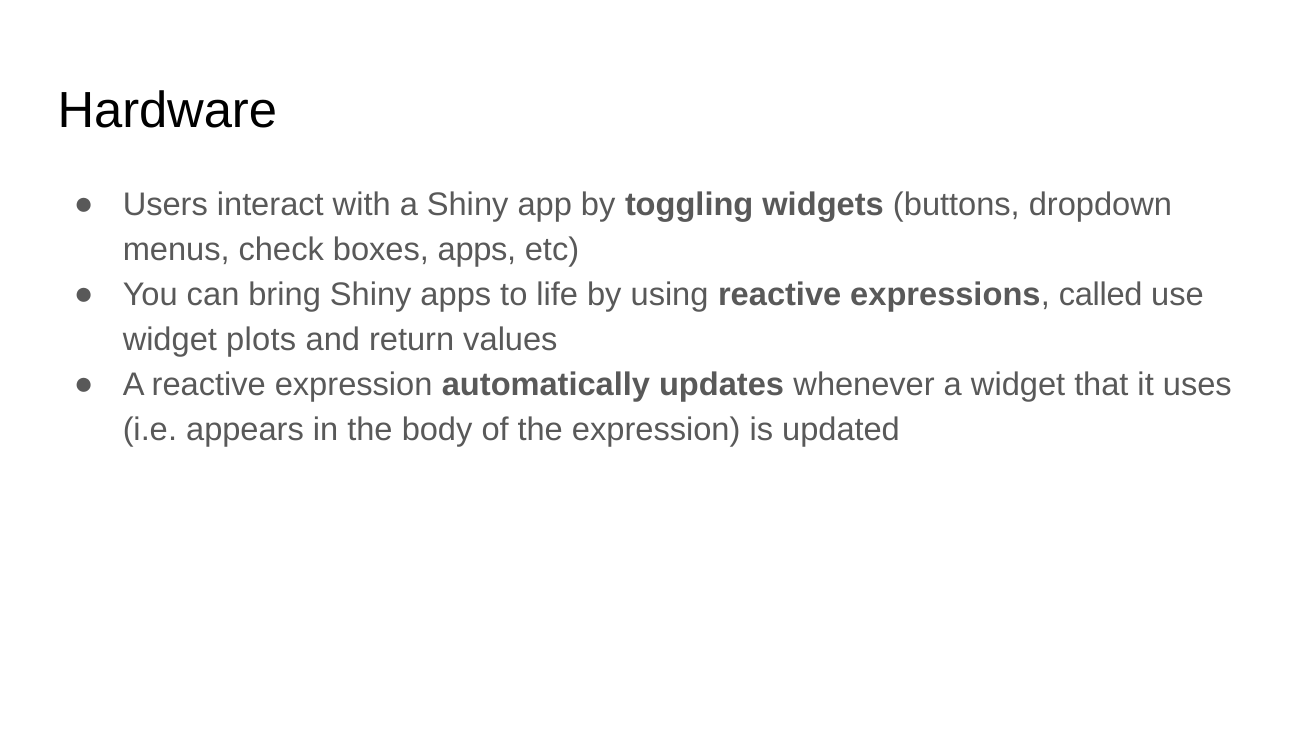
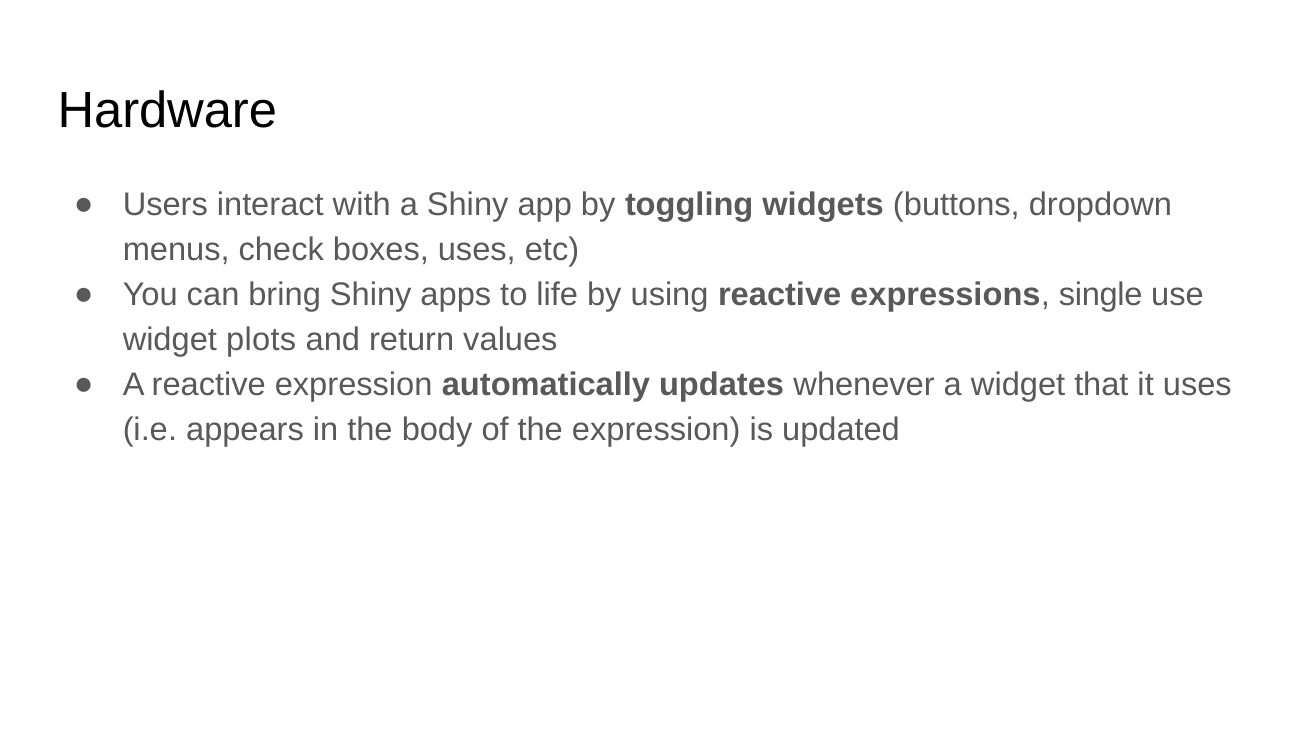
boxes apps: apps -> uses
called: called -> single
